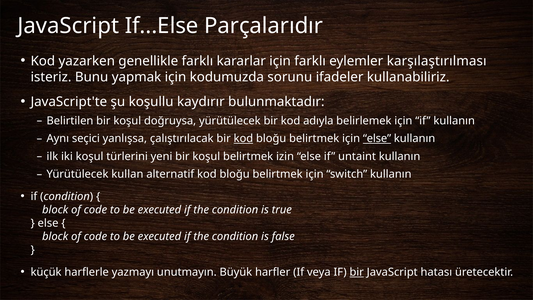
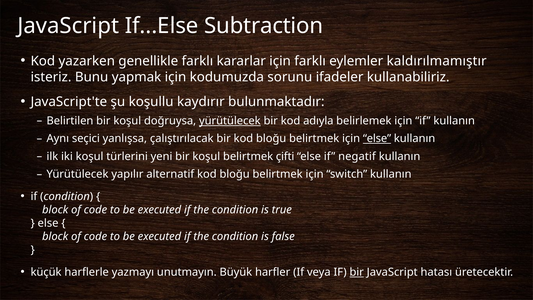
Parçalarıdır: Parçalarıdır -> Subtraction
karşılaştırılması: karşılaştırılması -> kaldırılmamıştır
yürütülecek at (230, 121) underline: none -> present
kod at (243, 139) underline: present -> none
izin: izin -> çifti
untaint: untaint -> negatif
kullan: kullan -> yapılır
